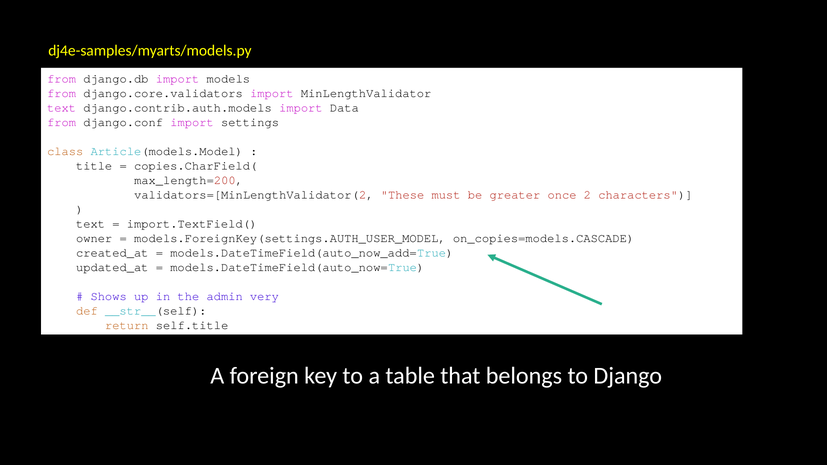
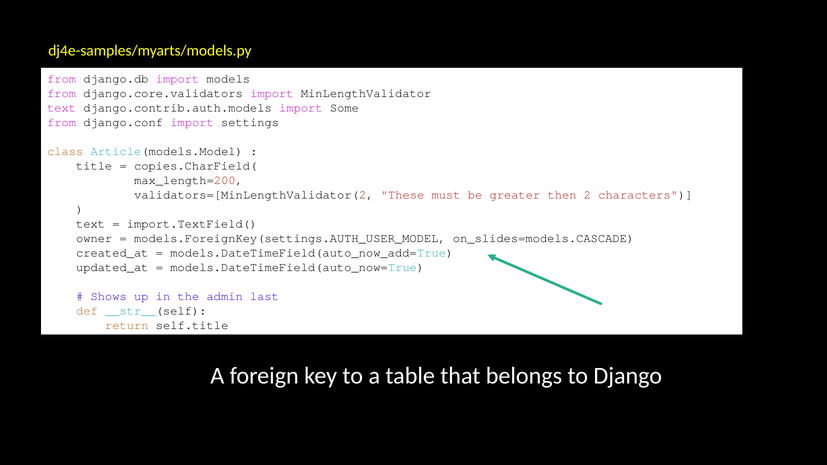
Data: Data -> Some
once: once -> then
on_copies=models.CASCADE: on_copies=models.CASCADE -> on_slides=models.CASCADE
very: very -> last
